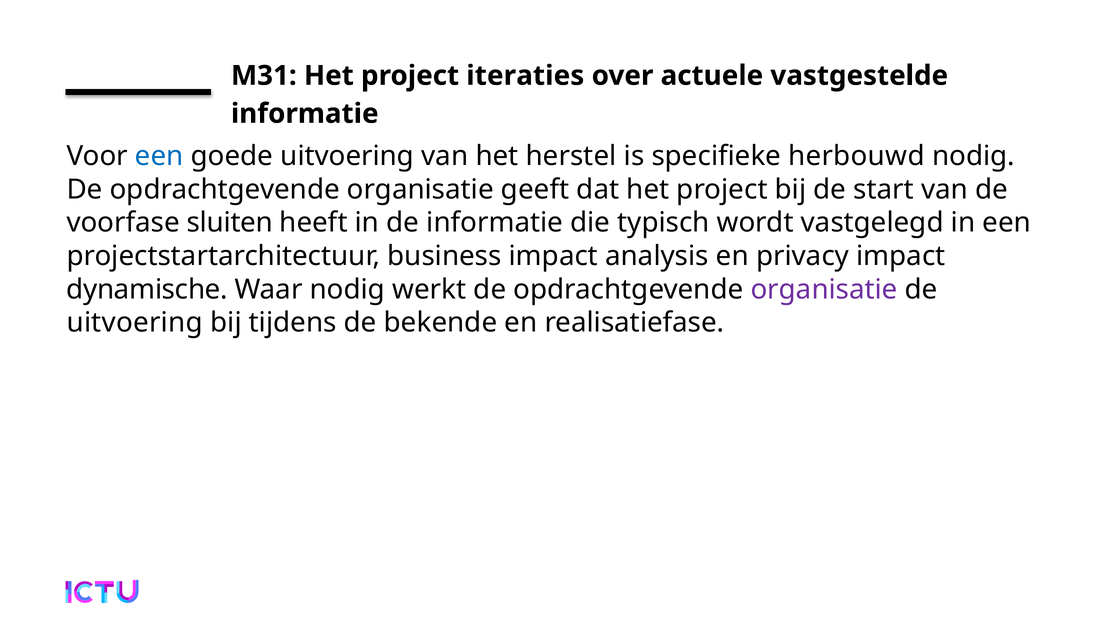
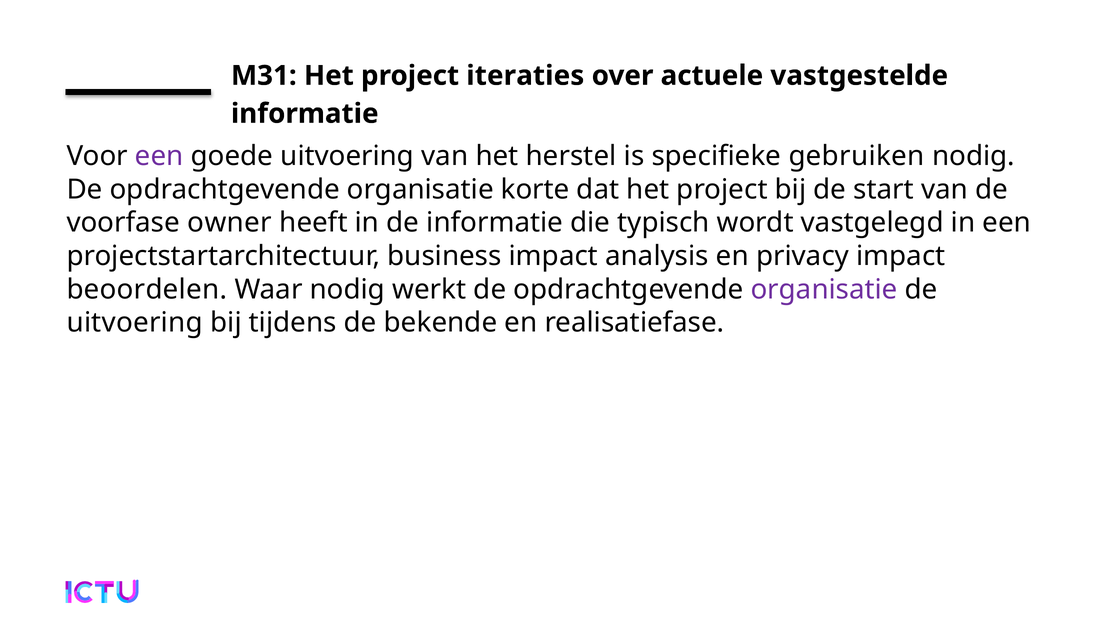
een at (159, 156) colour: blue -> purple
herbouwd: herbouwd -> gebruiken
geeft: geeft -> korte
sluiten: sluiten -> owner
dynamische: dynamische -> beoordelen
